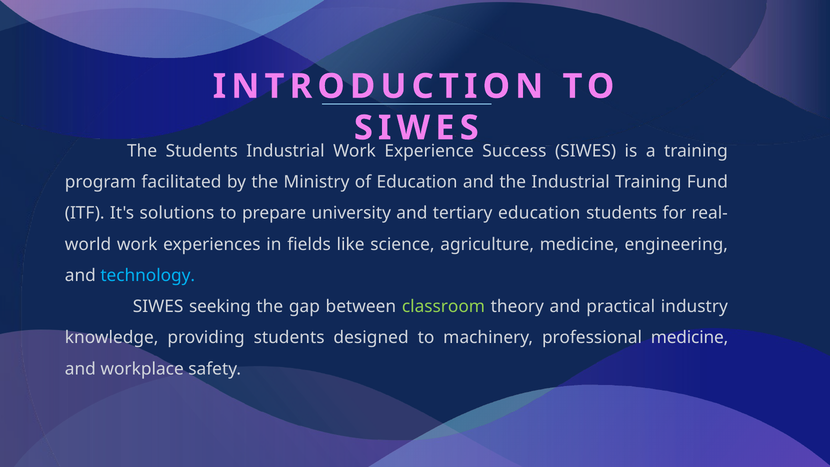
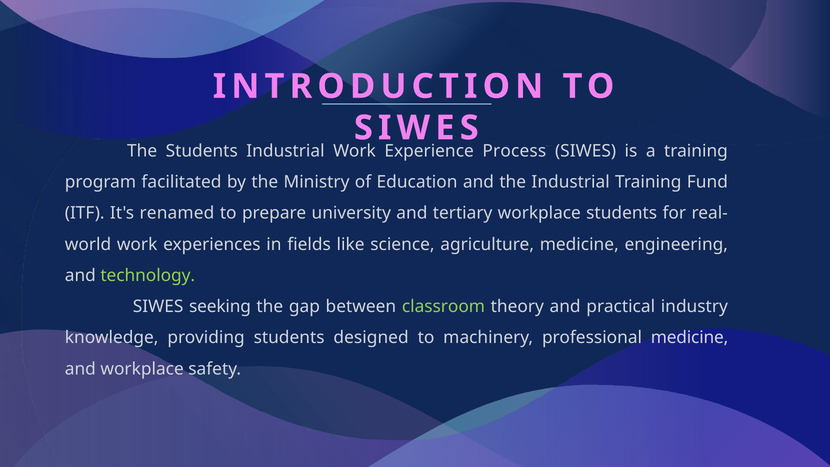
Success: Success -> Process
solutions: solutions -> renamed
tertiary education: education -> workplace
technology colour: light blue -> light green
